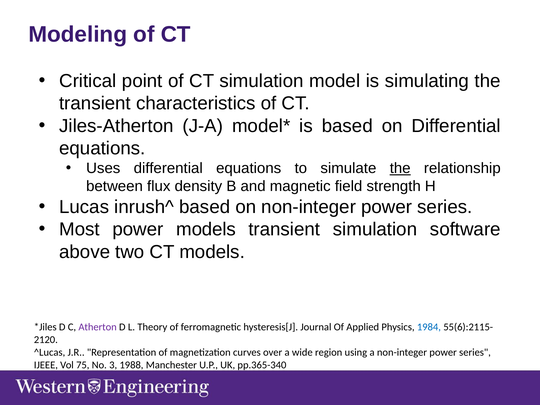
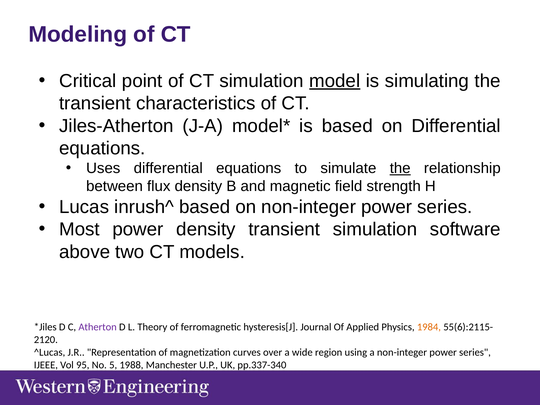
model underline: none -> present
power models: models -> density
1984 colour: blue -> orange
75: 75 -> 95
3: 3 -> 5
pp.365-340: pp.365-340 -> pp.337-340
